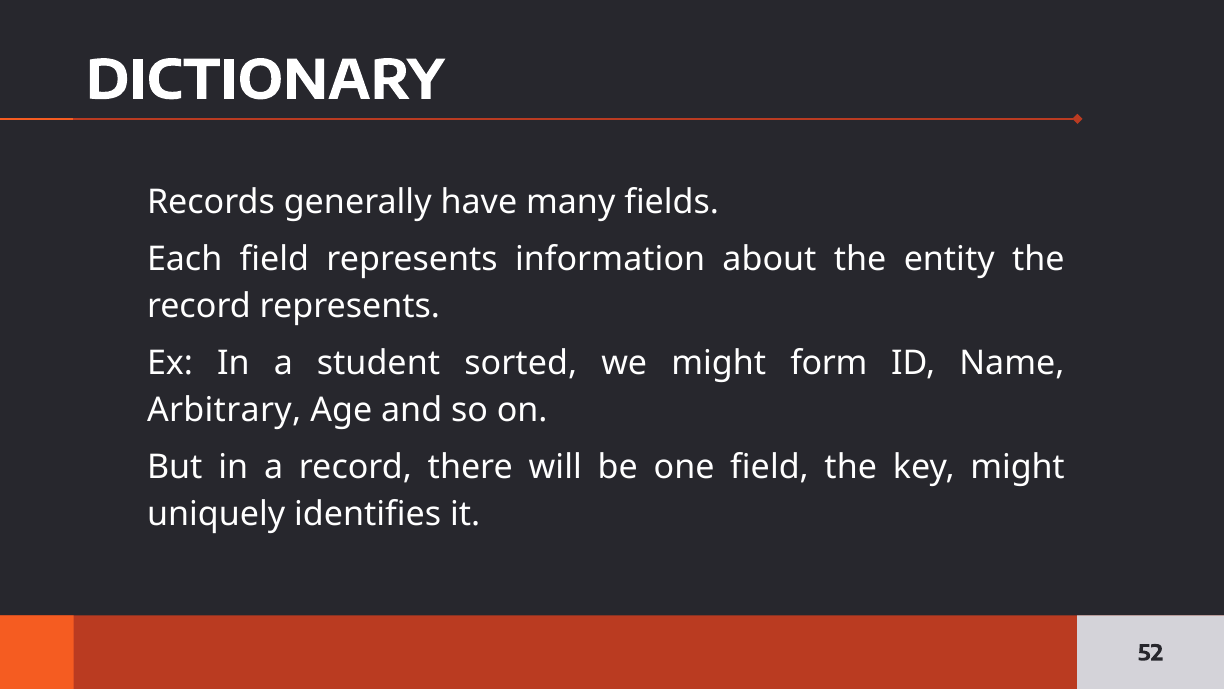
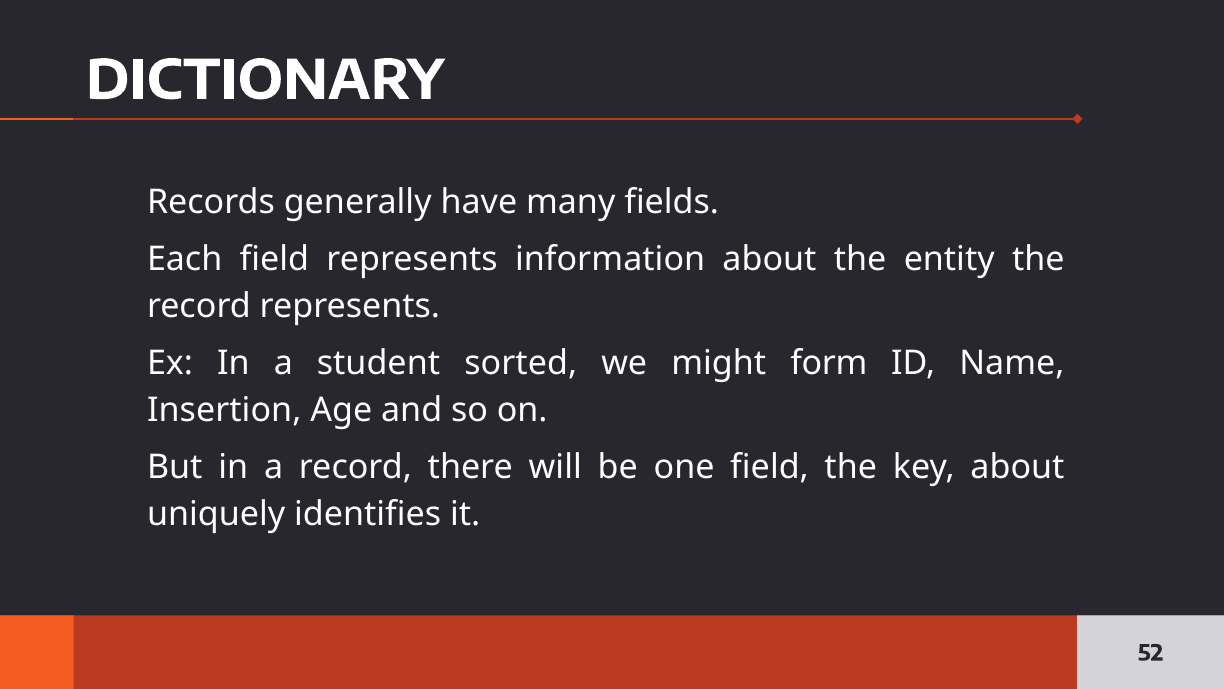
Arbitrary: Arbitrary -> Insertion
key might: might -> about
